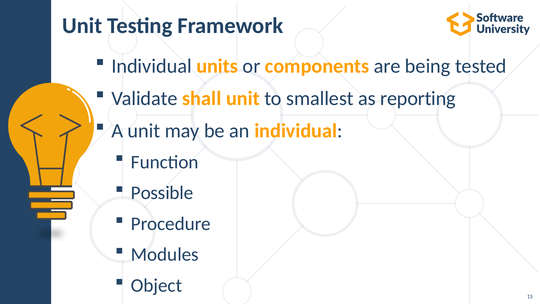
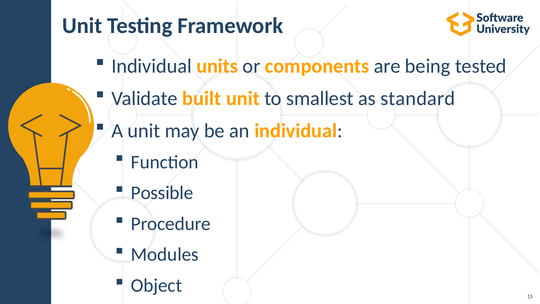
shall: shall -> built
reporting: reporting -> standard
